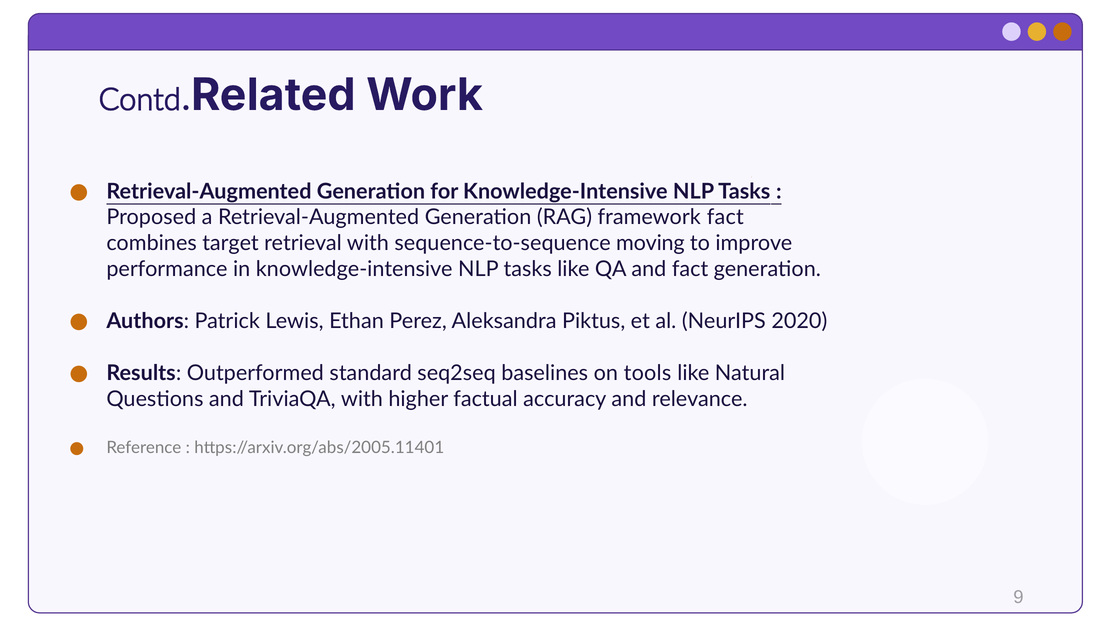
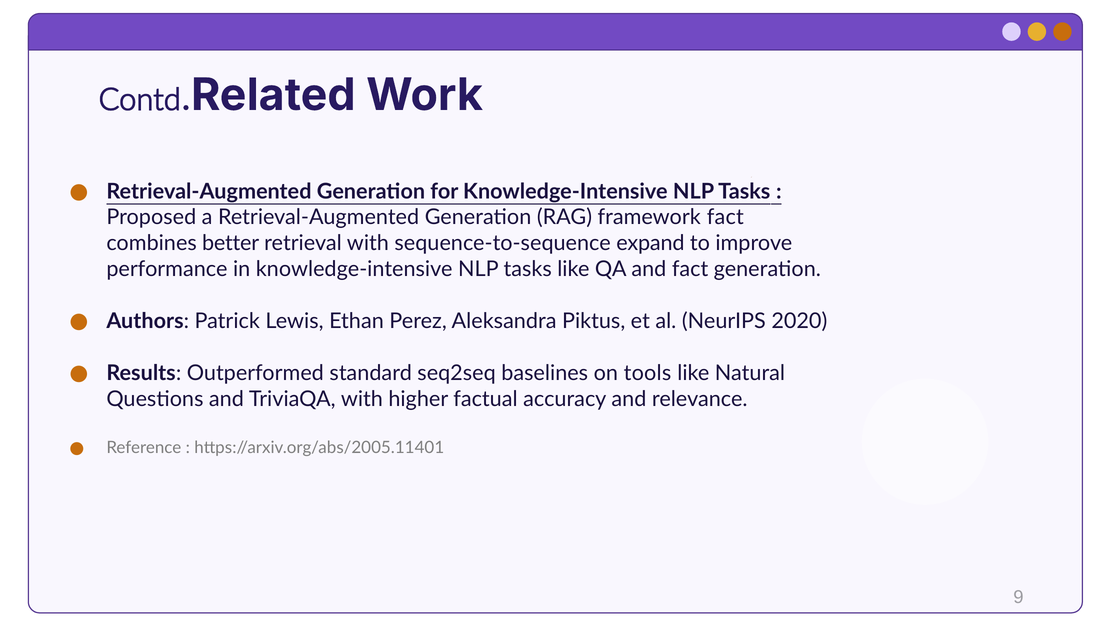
target: target -> better
moving: moving -> expand
